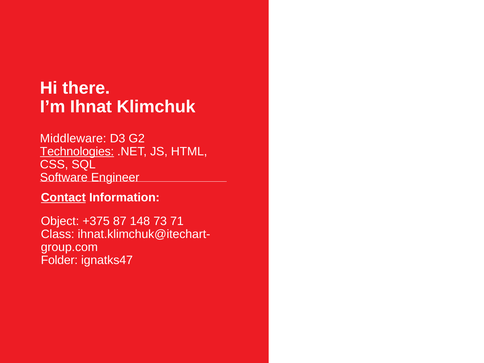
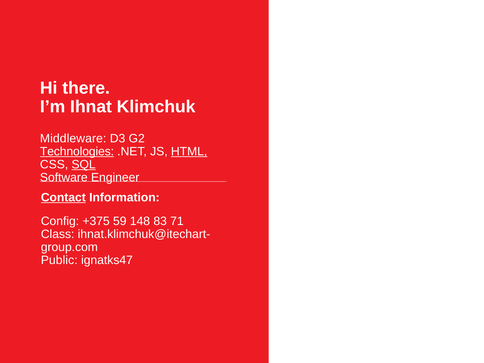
HTML underline: none -> present
SQL underline: none -> present
Object: Object -> Config
87: 87 -> 59
73: 73 -> 83
Folder: Folder -> Public
